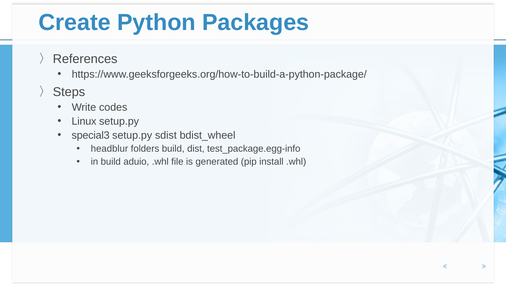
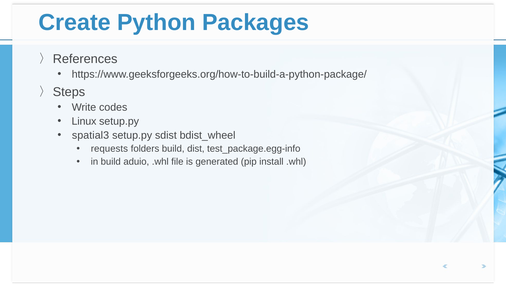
special3: special3 -> spatial3
headblur: headblur -> requests
